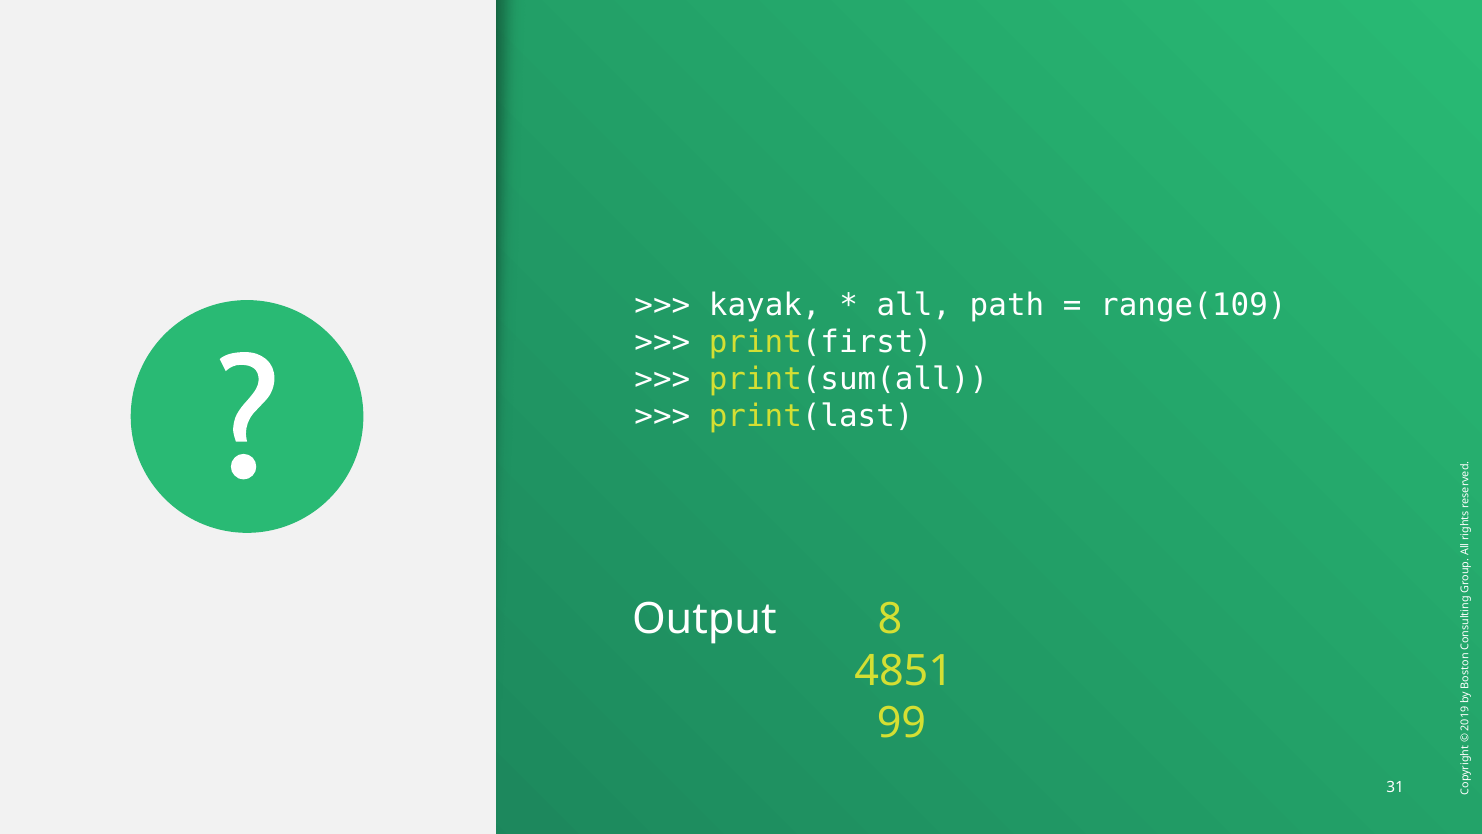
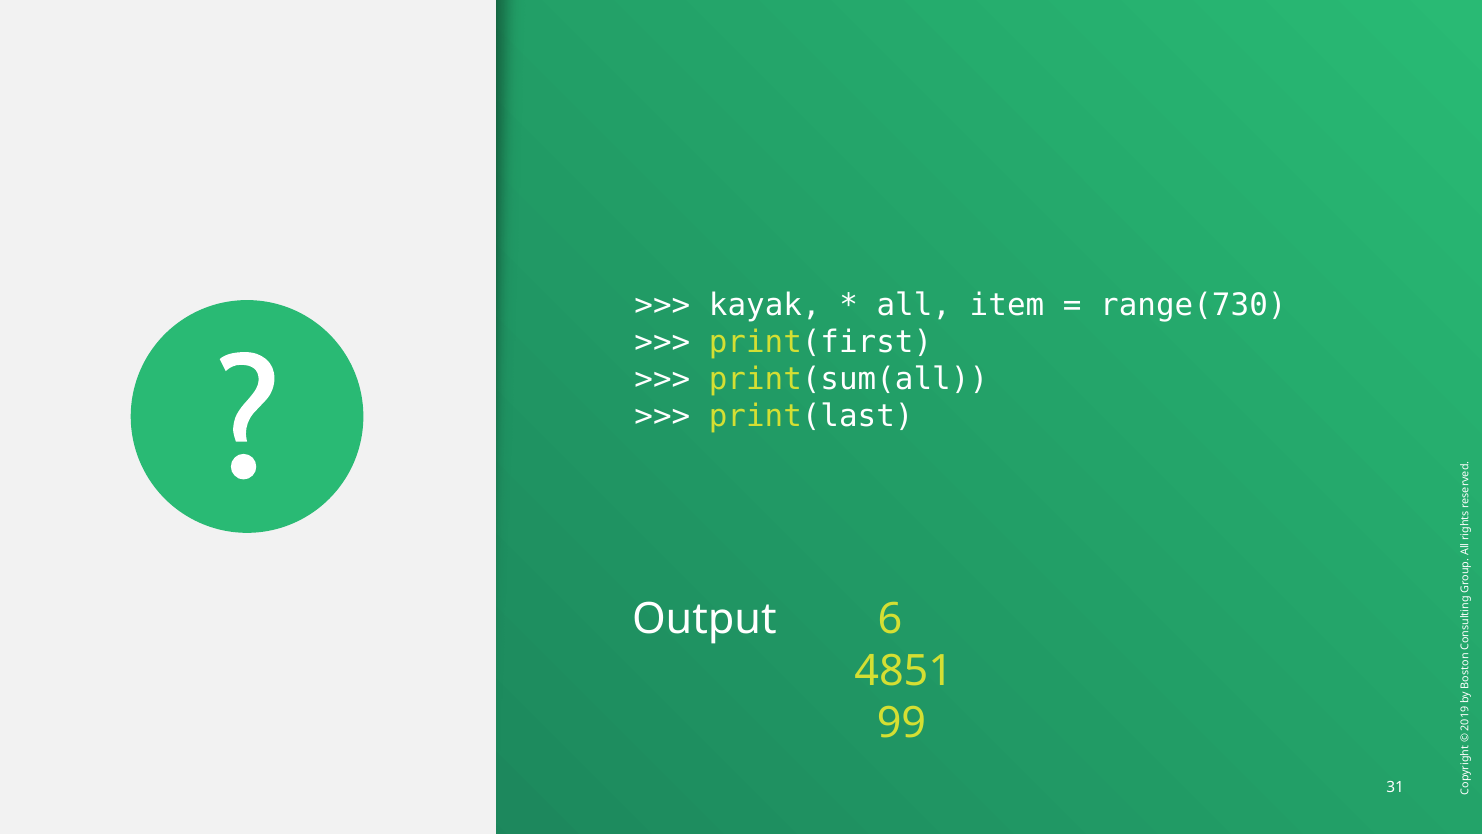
path: path -> item
range(109: range(109 -> range(730
8: 8 -> 6
